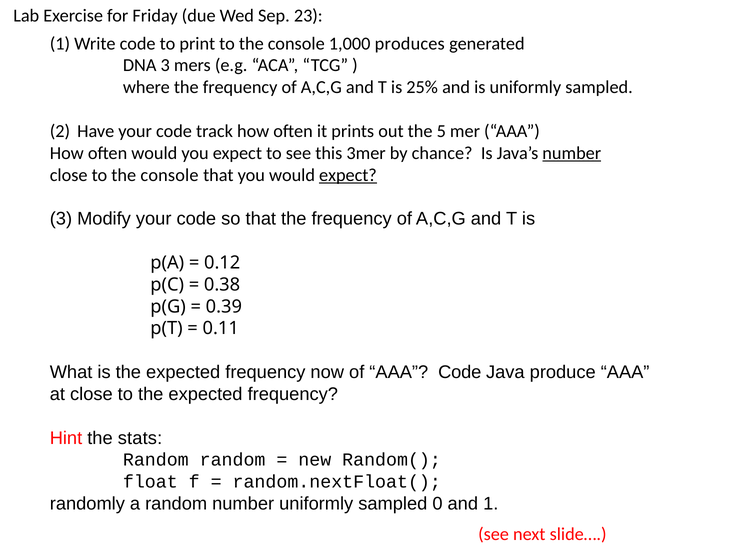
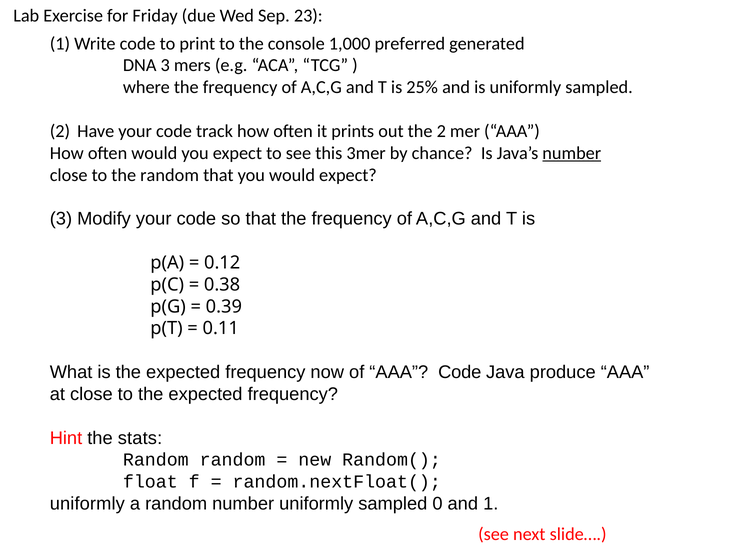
produces: produces -> preferred
the 5: 5 -> 2
close to the console: console -> random
expect at (348, 175) underline: present -> none
randomly at (87, 504): randomly -> uniformly
